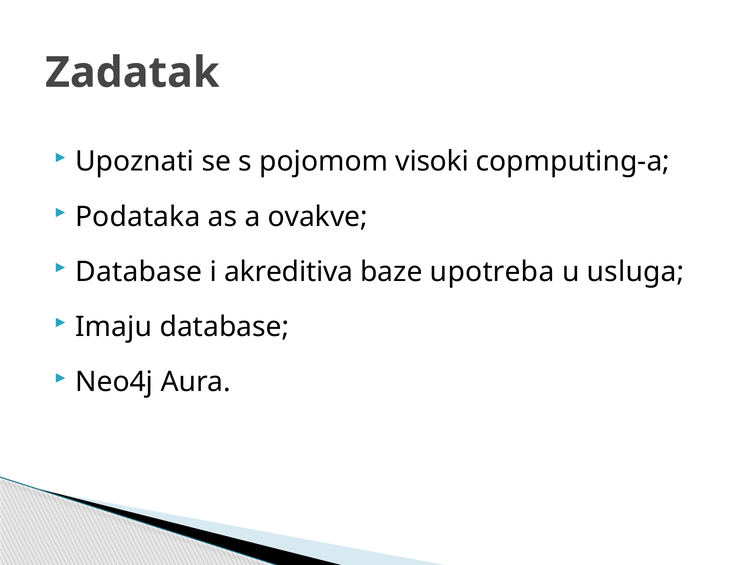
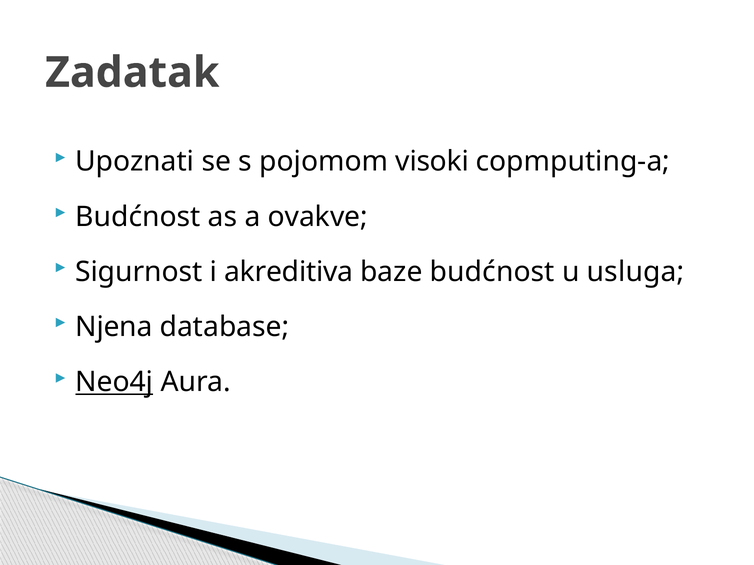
Podataka at (138, 217): Podataka -> Budćnost
Database at (139, 272): Database -> Sigurnost
baze upotreba: upotreba -> budćnost
Imaju: Imaju -> Njena
Neo4j underline: none -> present
